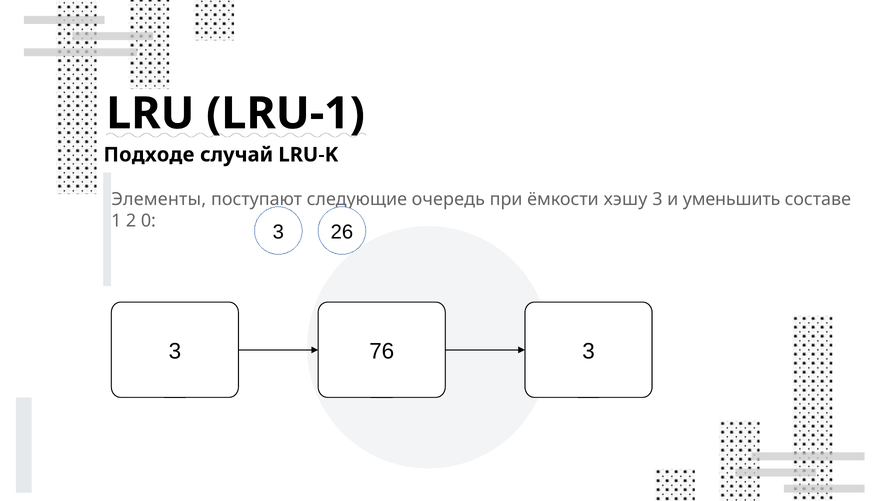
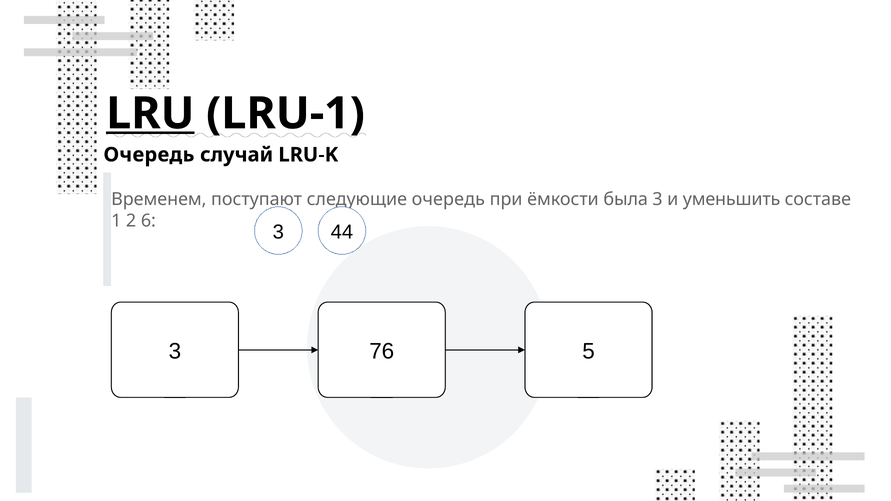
LRU underline: none -> present
Подходе at (149, 155): Подходе -> Очередь
Элементы: Элементы -> Временем
хэшу: хэшу -> была
0: 0 -> 6
26: 26 -> 44
76 3: 3 -> 5
